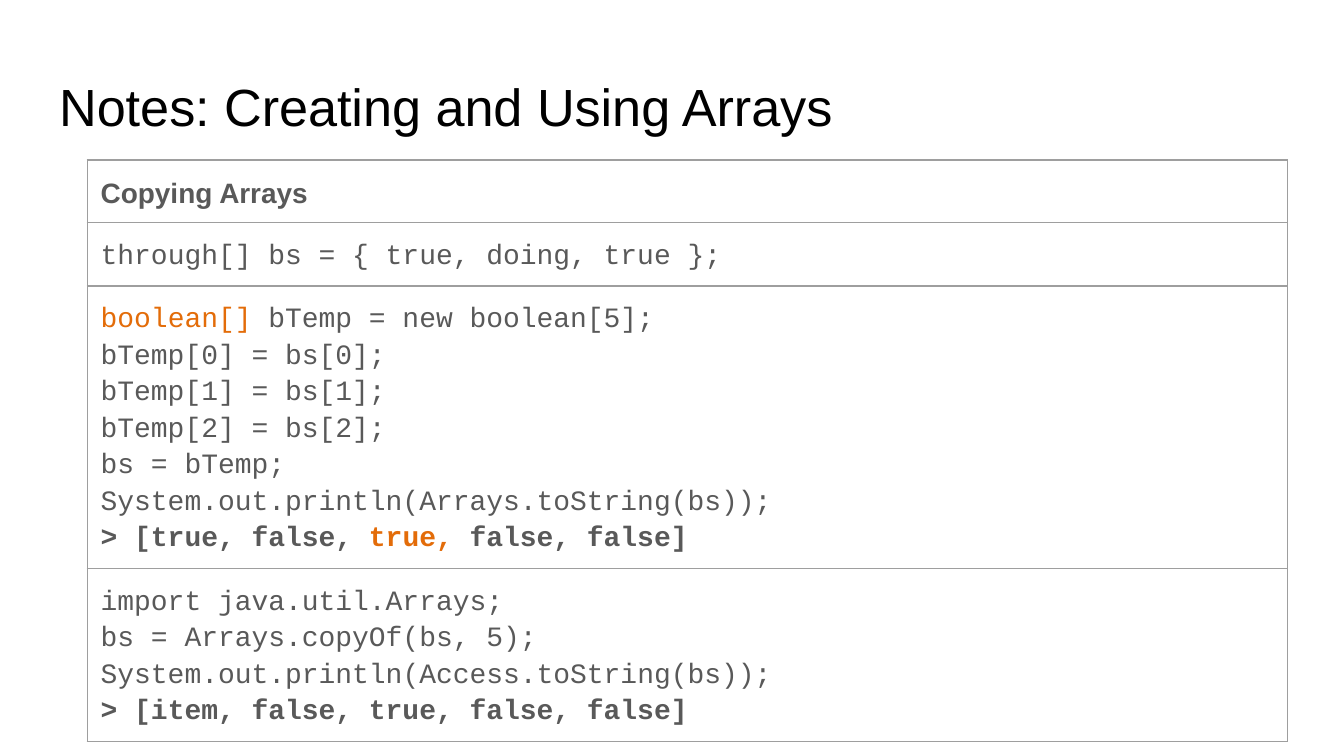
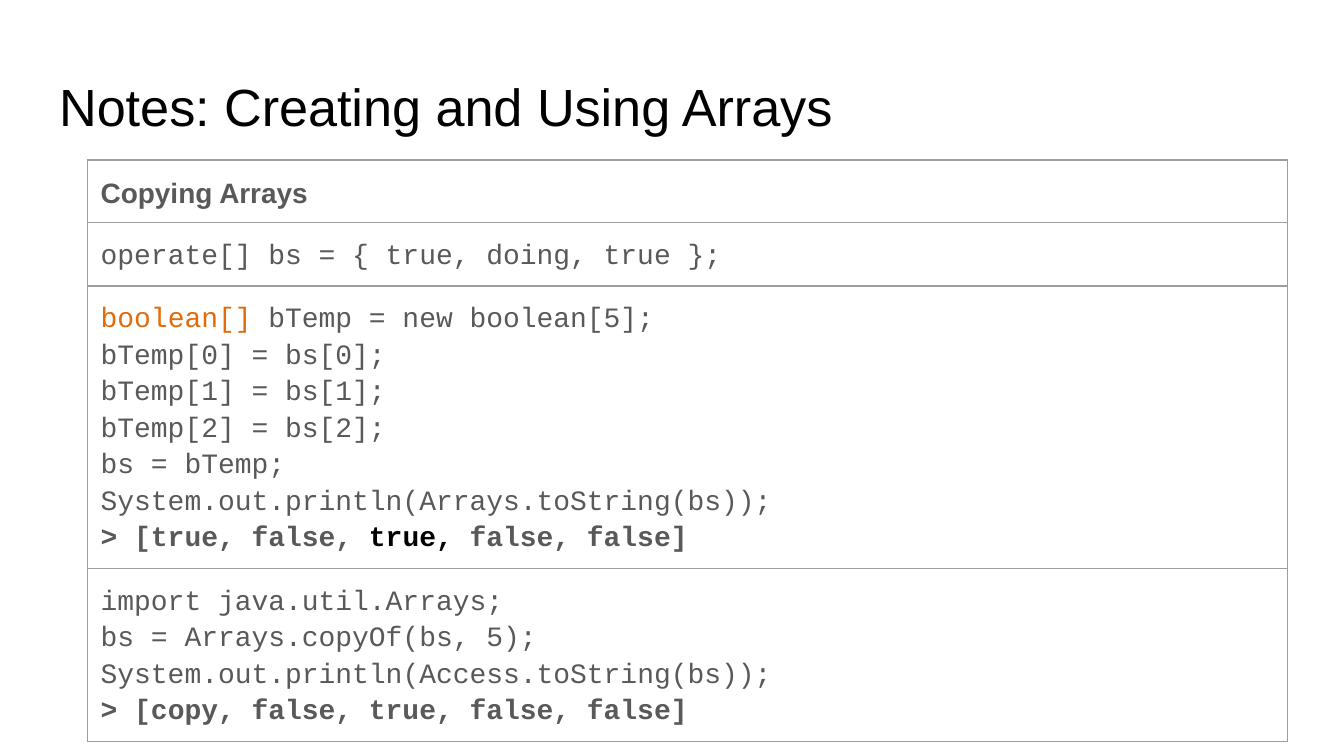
through[: through[ -> operate[
true at (411, 537) colour: orange -> black
item: item -> copy
